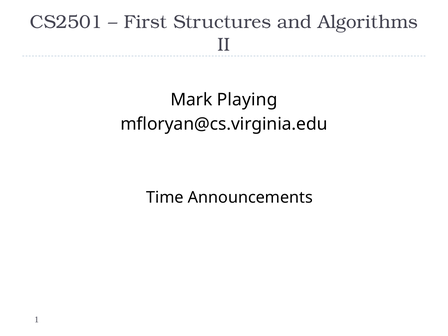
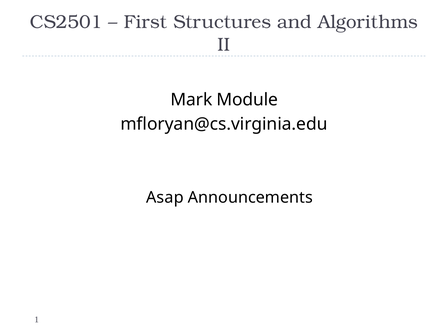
Playing: Playing -> Module
Time: Time -> Asap
